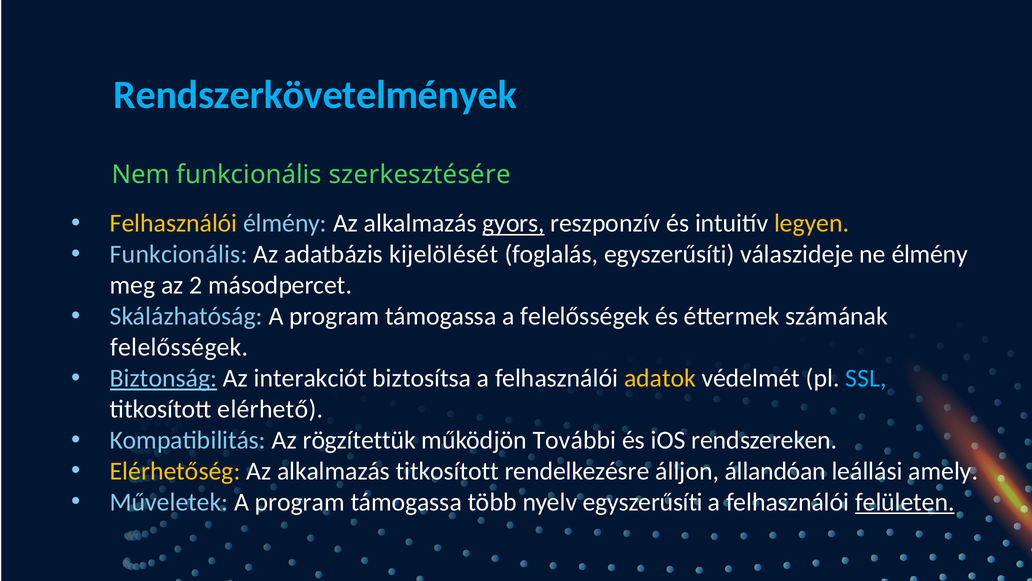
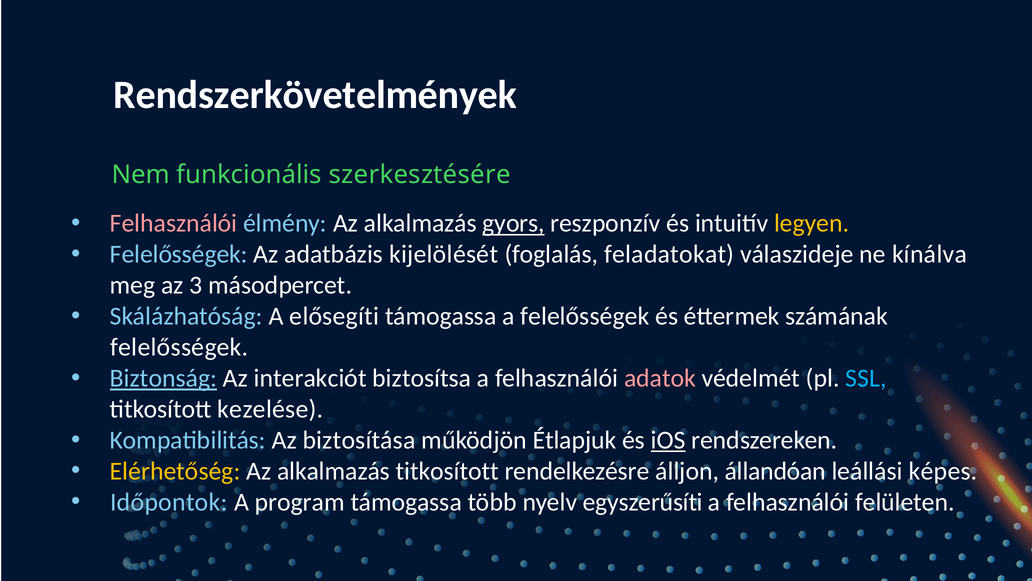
Rendszerkövetelmények colour: light blue -> white
Felhasználói at (174, 223) colour: yellow -> pink
Funkcionális at (179, 254): Funkcionális -> Felelősségek
foglalás egyszerűsíti: egyszerűsíti -> feladatokat
ne élmény: élmény -> kínálva
2: 2 -> 3
Skálázhatóság A program: program -> elősegíti
adatok colour: yellow -> pink
elérhető: elérhető -> kezelése
rögzítettük: rögzítettük -> biztosítása
További: További -> Étlapjuk
iOS underline: none -> present
amely: amely -> képes
Műveletek: Műveletek -> Időpontok
felületen underline: present -> none
